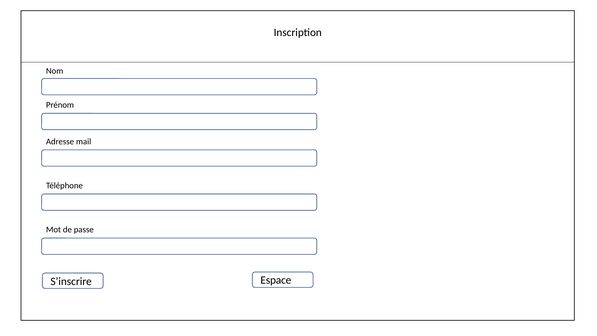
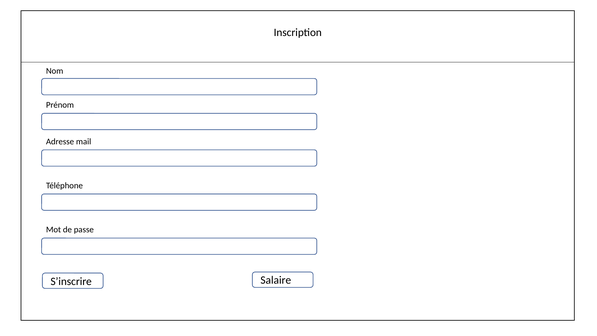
Espace: Espace -> Salaire
